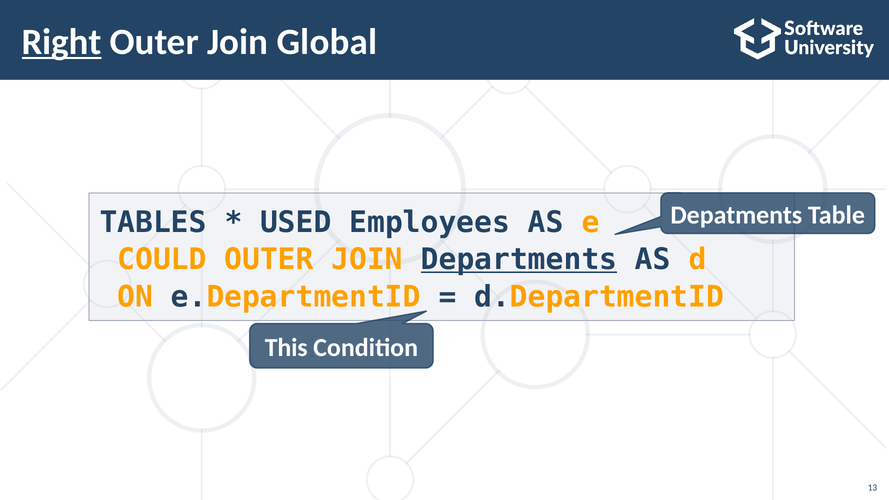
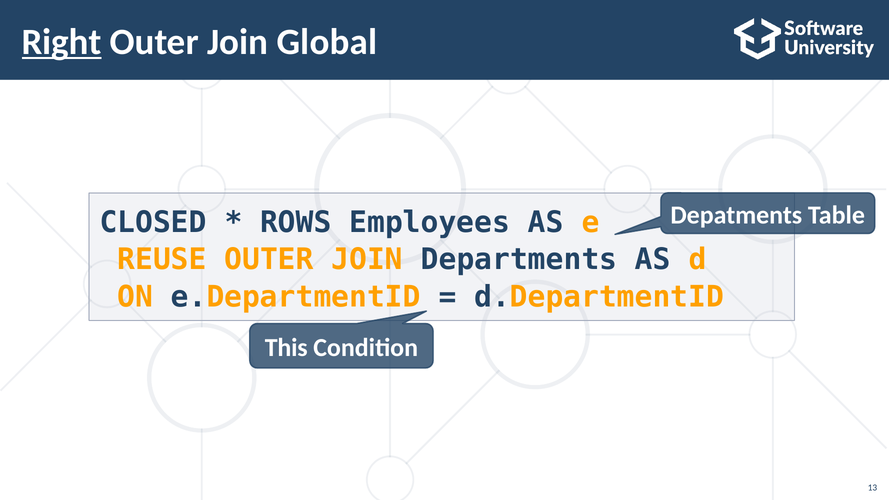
TABLES: TABLES -> CLOSED
USED: USED -> ROWS
COULD: COULD -> REUSE
Departments underline: present -> none
